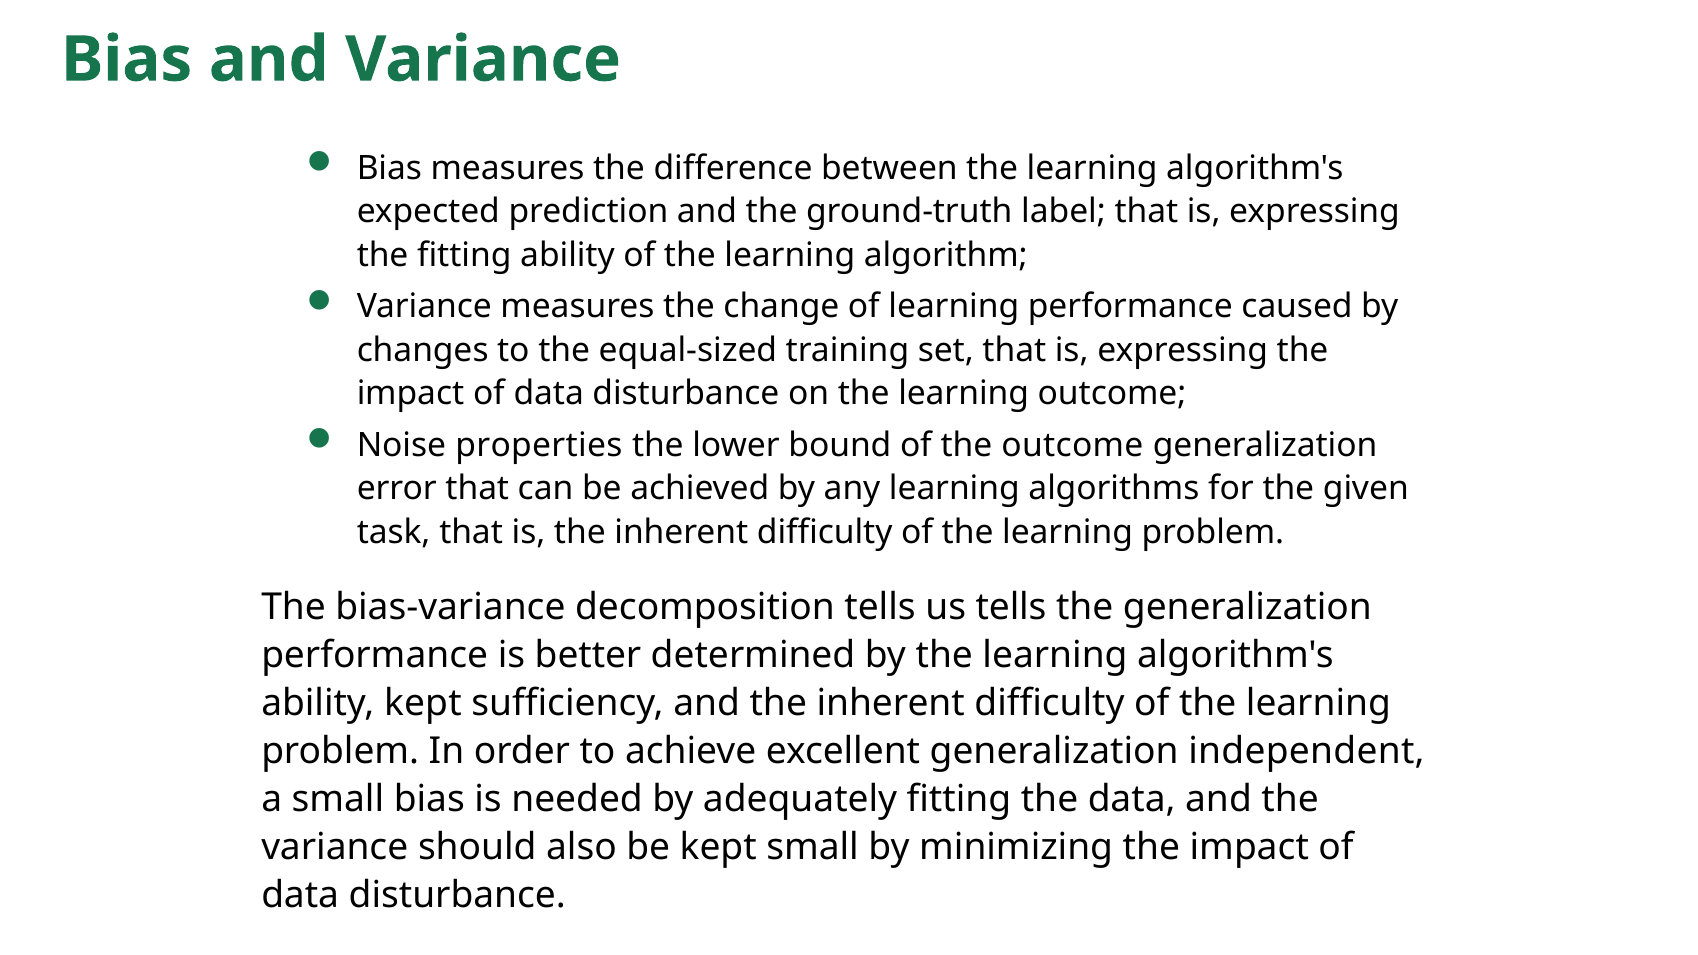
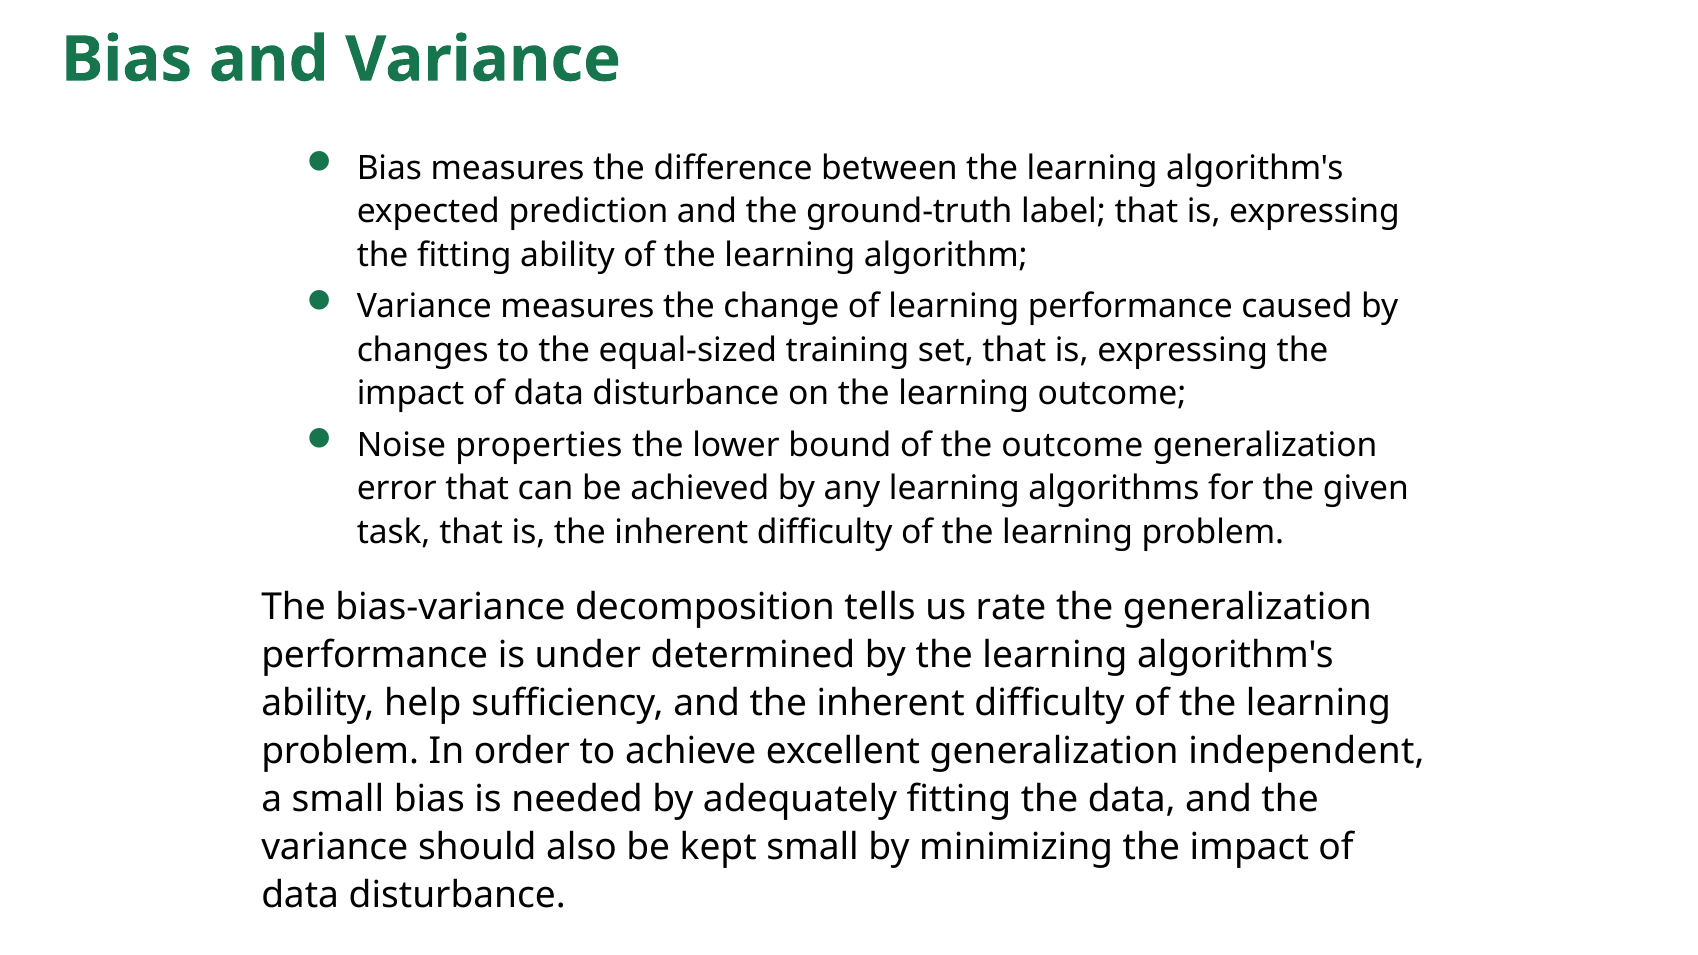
us tells: tells -> rate
better: better -> under
ability kept: kept -> help
